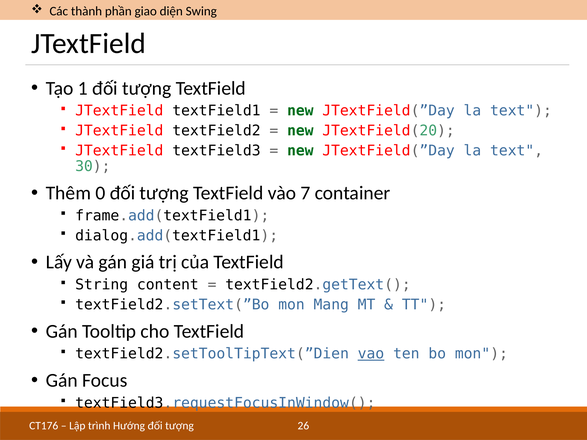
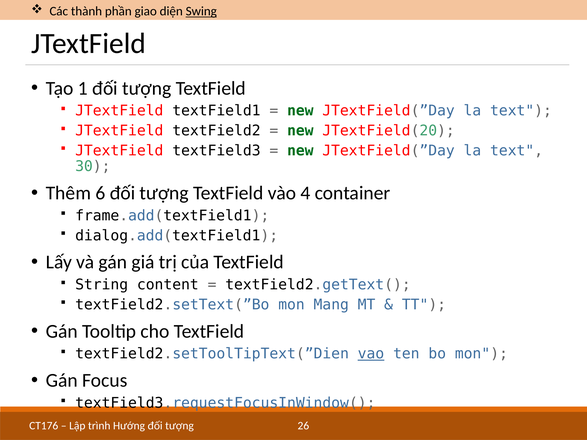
Swing underline: none -> present
0: 0 -> 6
7: 7 -> 4
